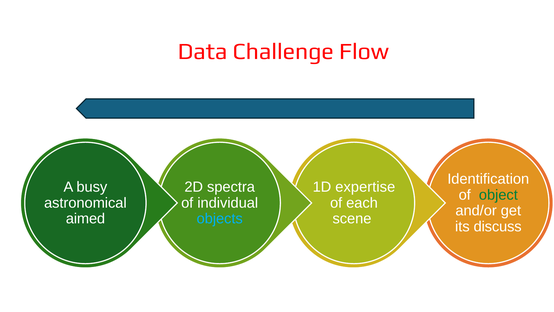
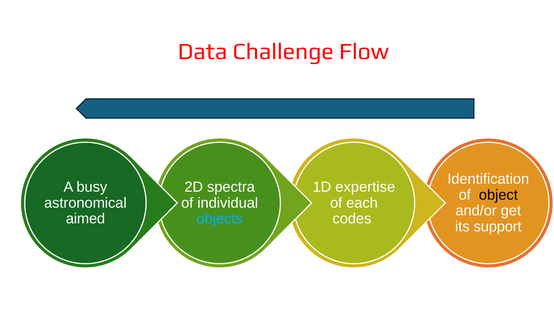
object colour: green -> black
scene: scene -> codes
discuss: discuss -> support
